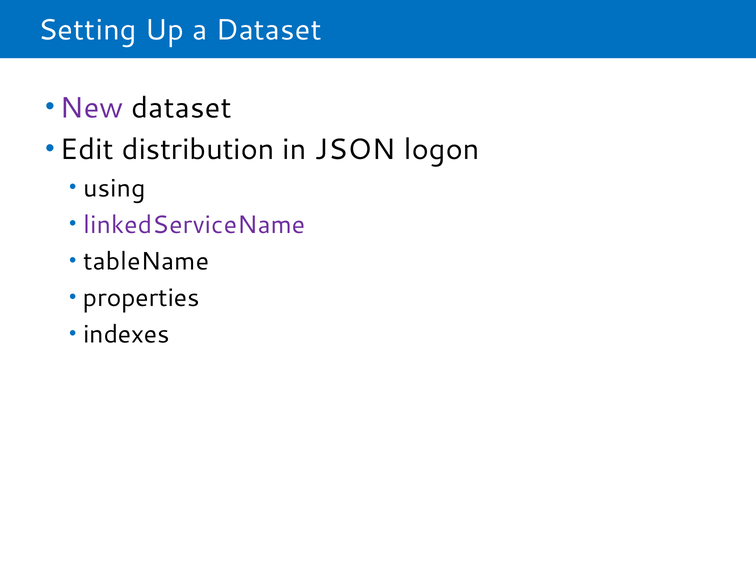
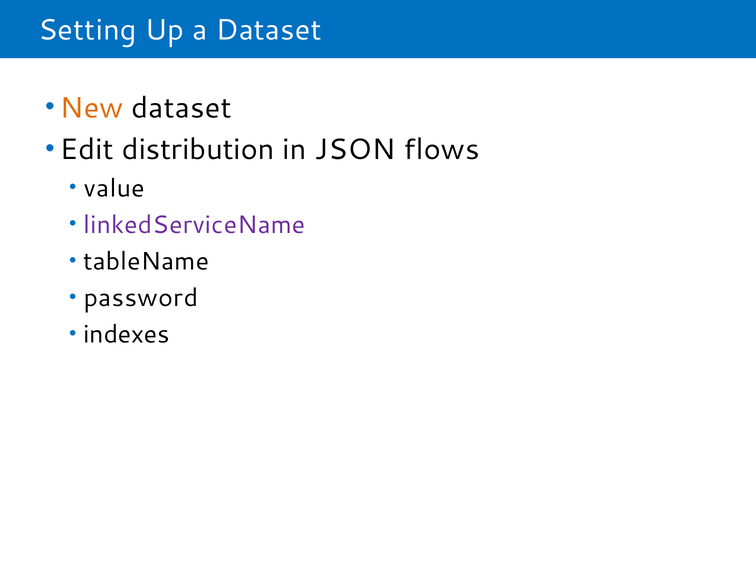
New colour: purple -> orange
logon: logon -> flows
using: using -> value
properties: properties -> password
